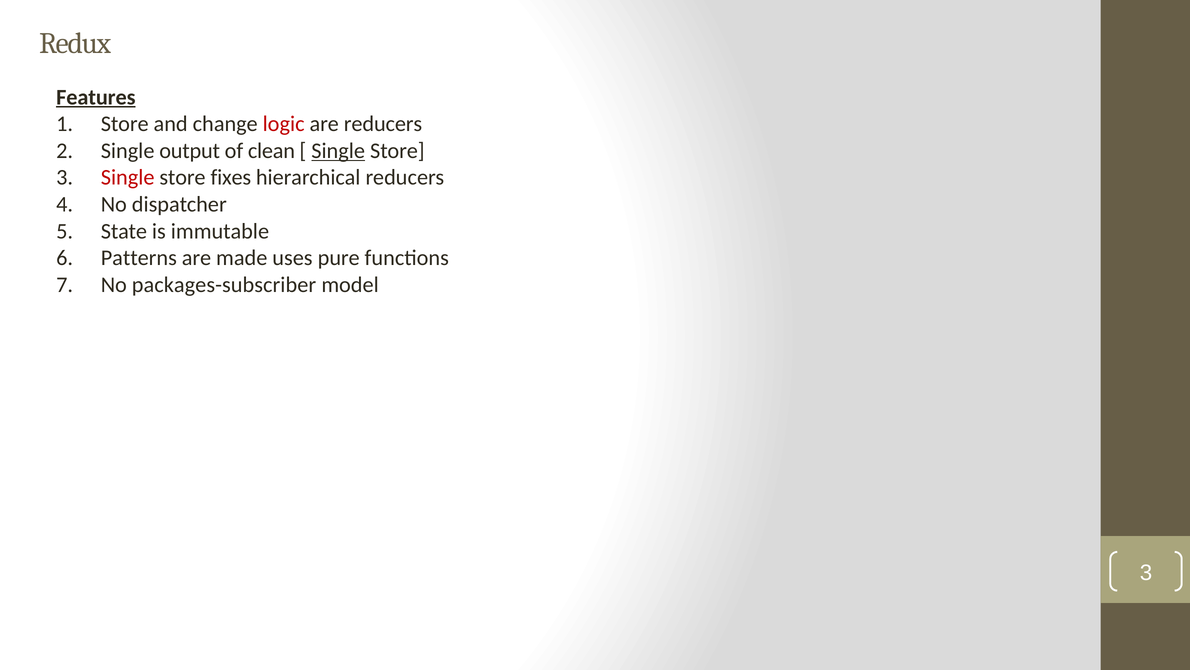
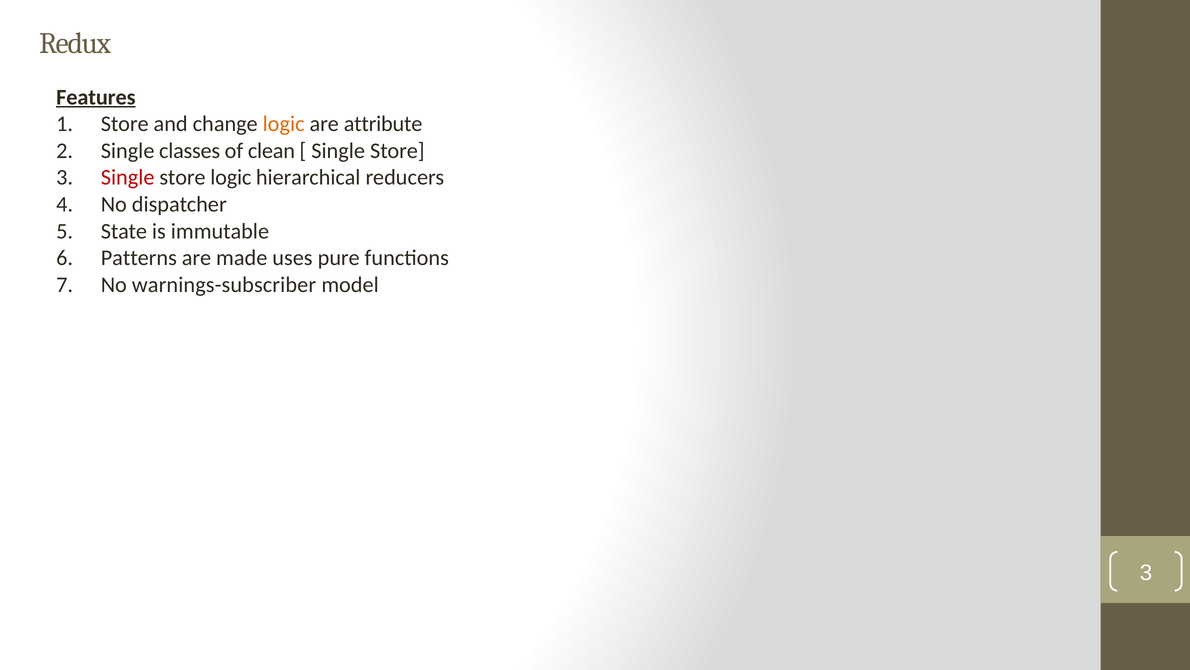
logic at (284, 124) colour: red -> orange
are reducers: reducers -> attribute
output: output -> classes
Single at (338, 151) underline: present -> none
store fixes: fixes -> logic
packages-subscriber: packages-subscriber -> warnings-subscriber
